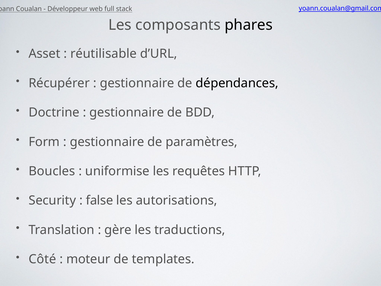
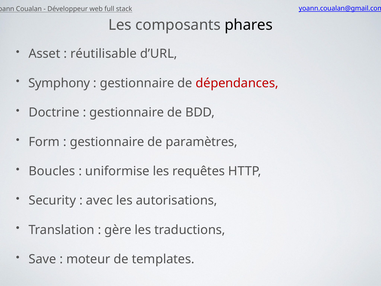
Récupérer: Récupérer -> Symphony
dépendances colour: black -> red
false: false -> avec
Côté: Côté -> Save
